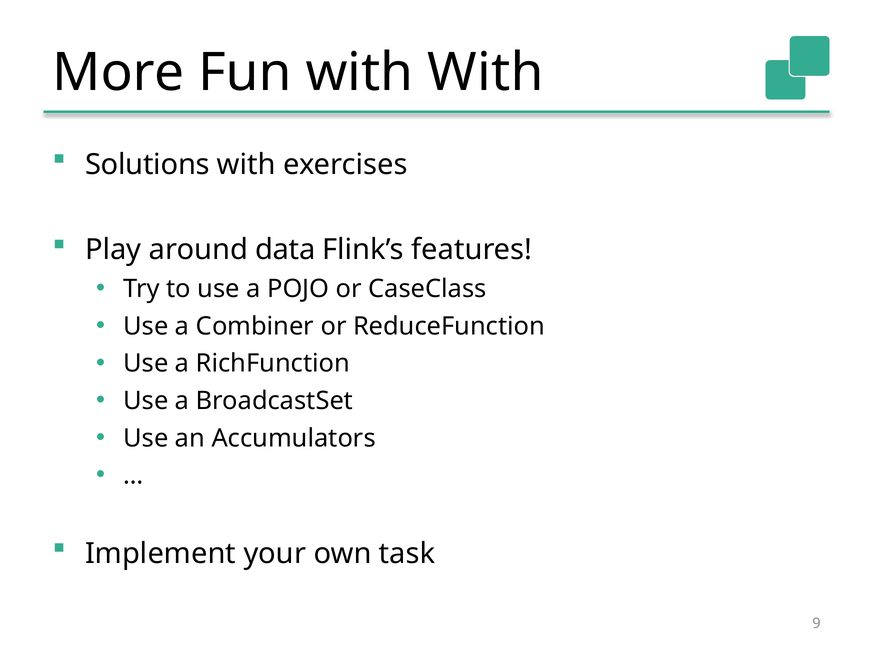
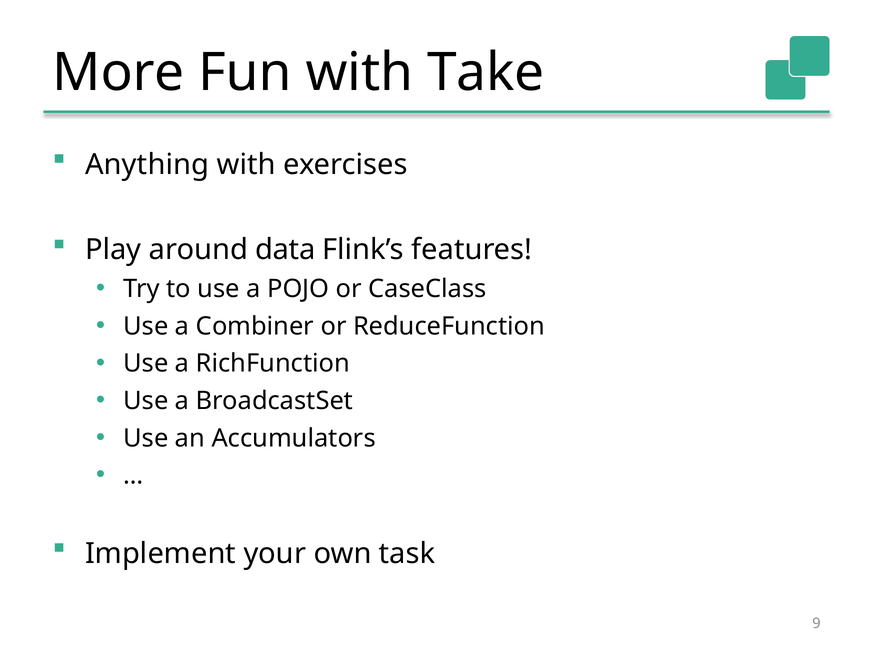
with With: With -> Take
Solutions: Solutions -> Anything
